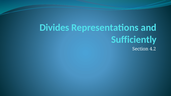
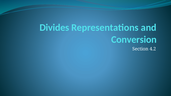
Sufficiently: Sufficiently -> Conversion
